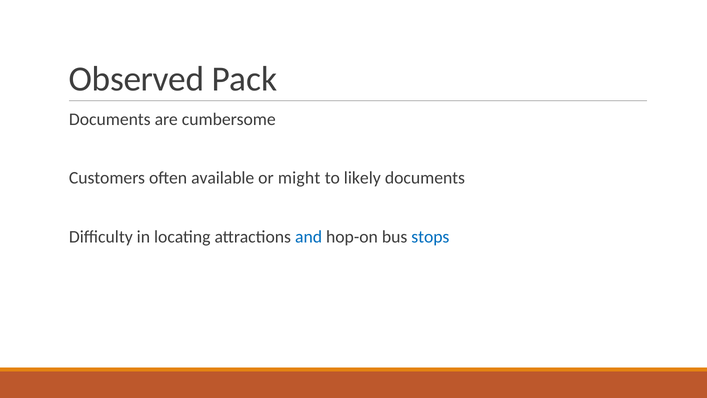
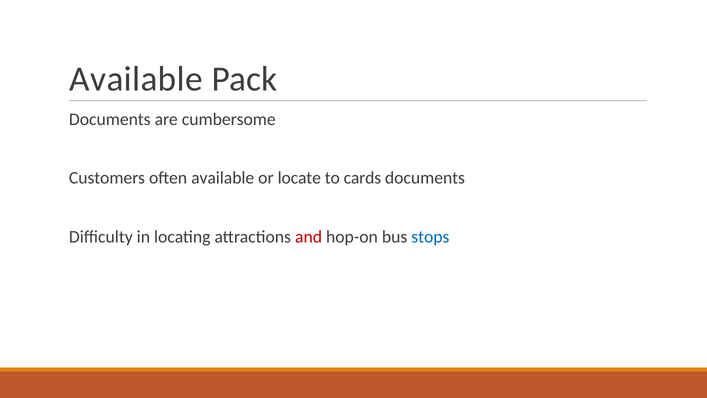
Observed at (137, 79): Observed -> Available
might: might -> locate
likely: likely -> cards
and colour: blue -> red
